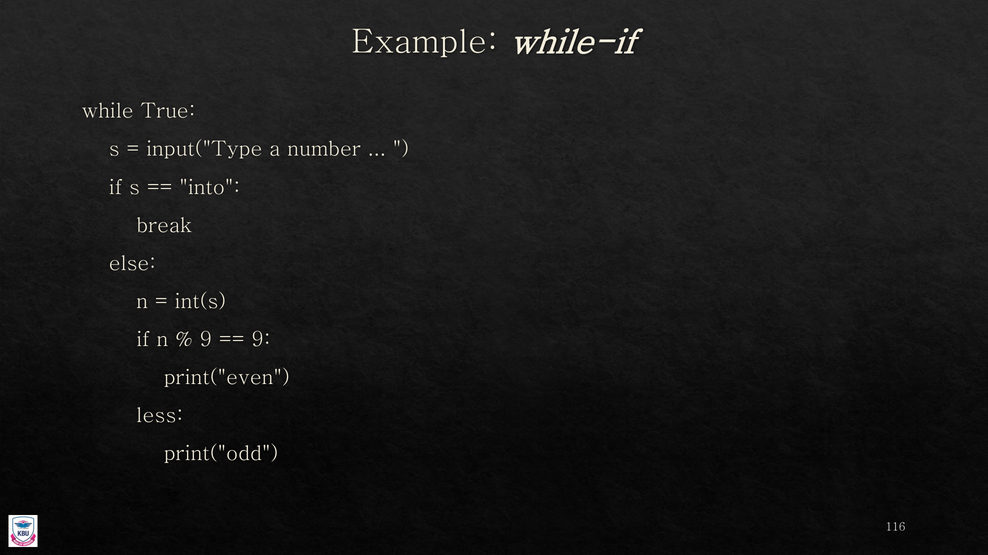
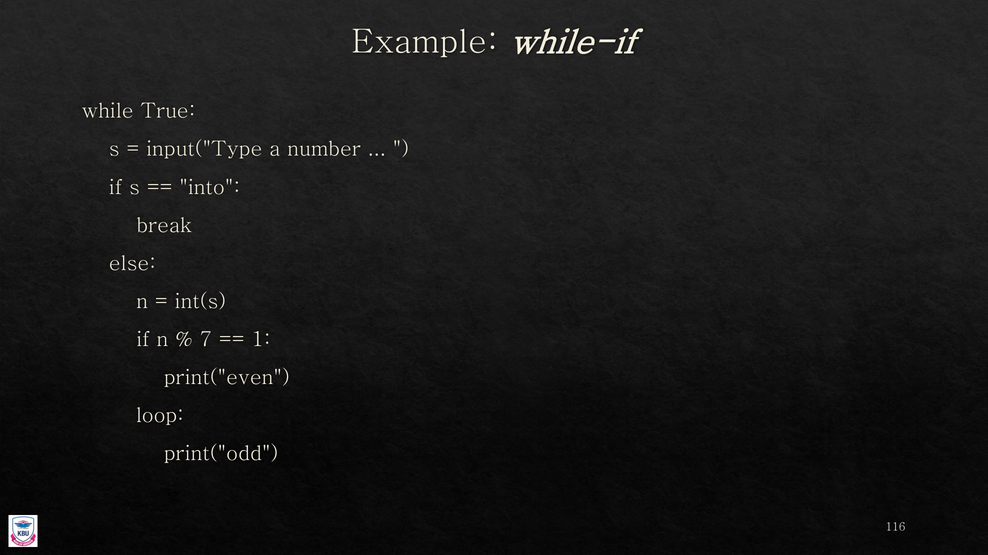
9 at (206, 340): 9 -> 7
9 at (261, 340): 9 -> 1
less: less -> loop
